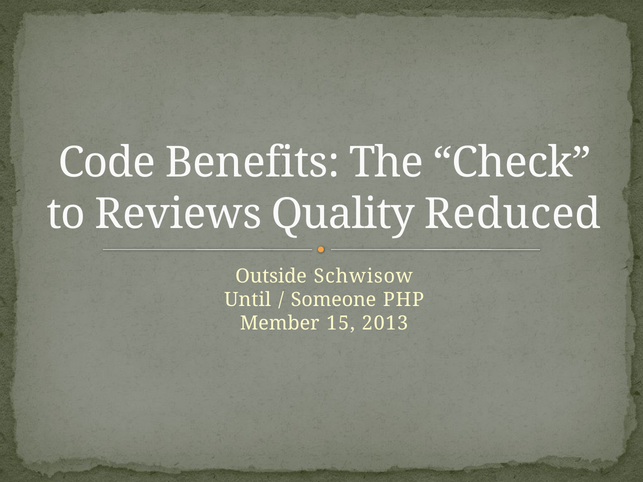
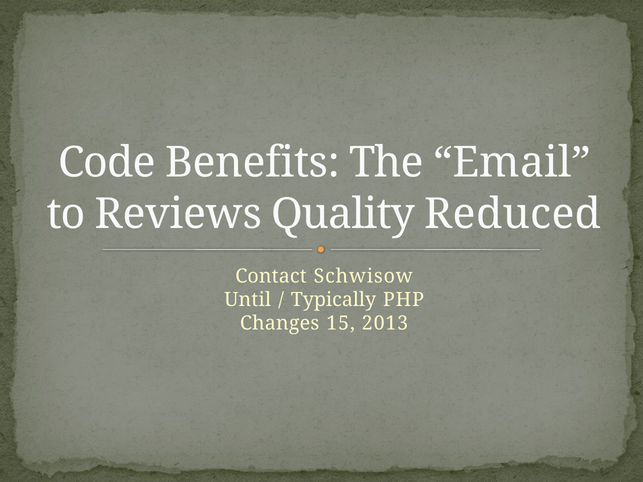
Check: Check -> Email
Outside: Outside -> Contact
Someone: Someone -> Typically
Member: Member -> Changes
